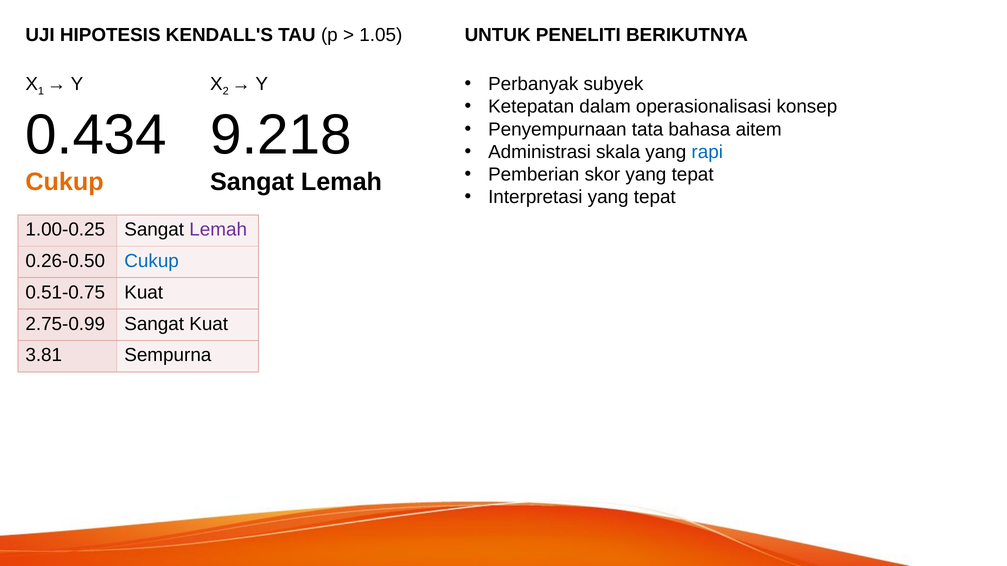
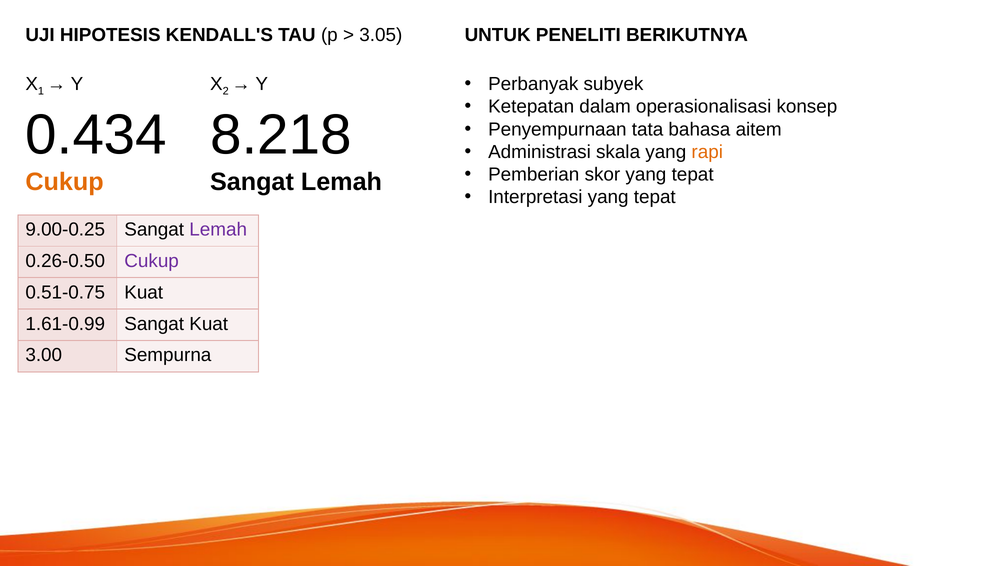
1.05: 1.05 -> 3.05
9.218: 9.218 -> 8.218
rapi colour: blue -> orange
1.00-0.25: 1.00-0.25 -> 9.00-0.25
Cukup at (152, 261) colour: blue -> purple
2.75-0.99: 2.75-0.99 -> 1.61-0.99
3.81: 3.81 -> 3.00
